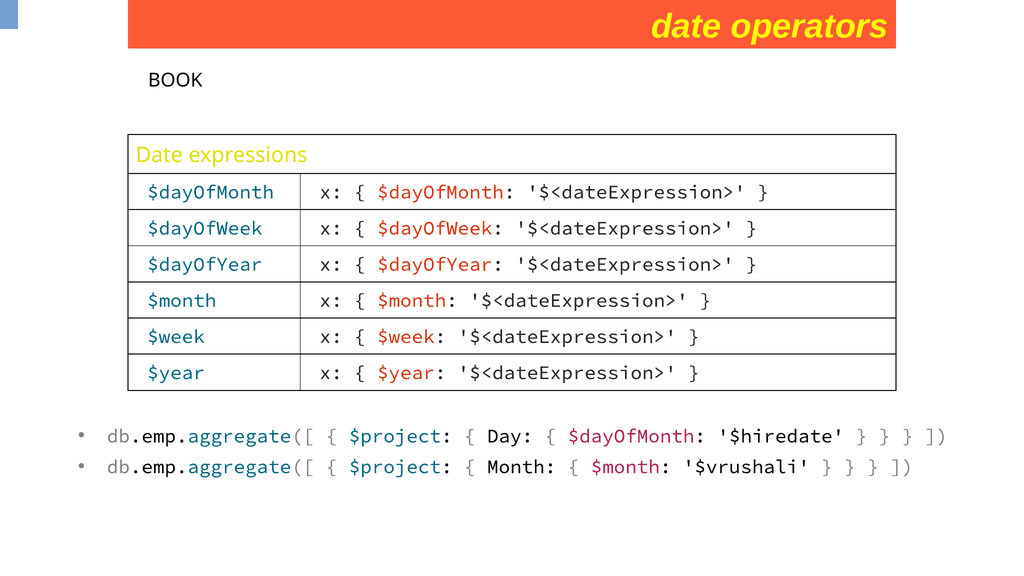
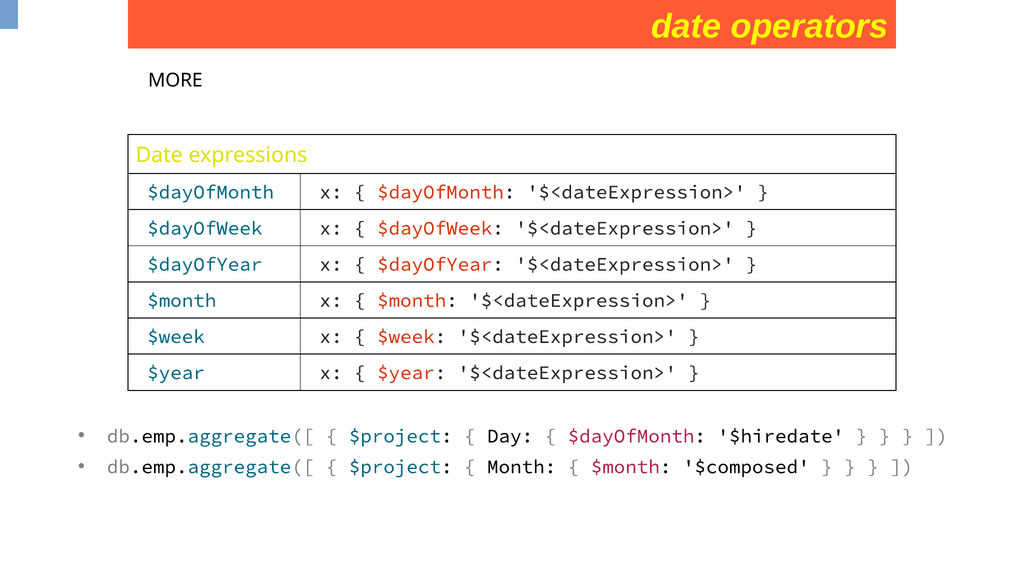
BOOK: BOOK -> MORE
$vrushali: $vrushali -> $composed
